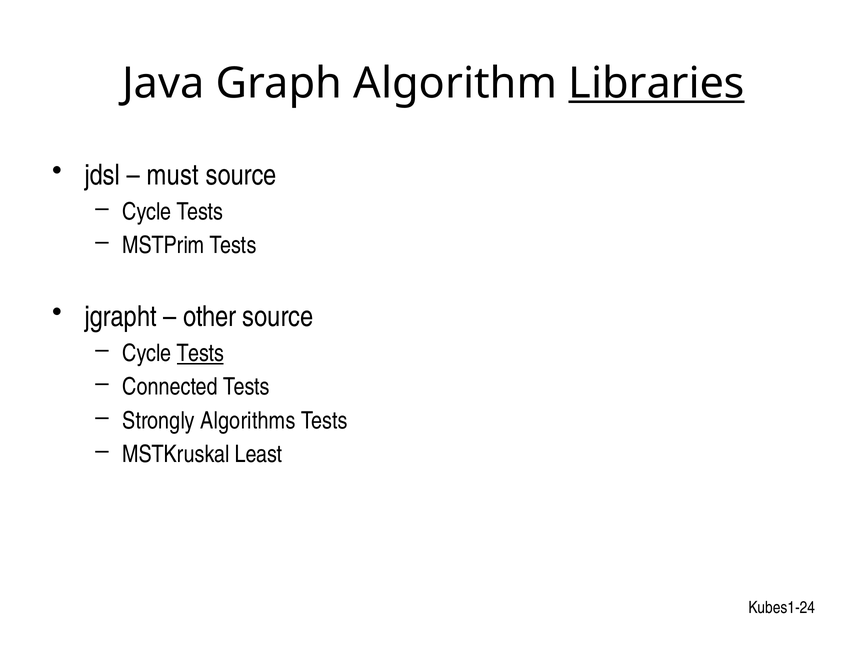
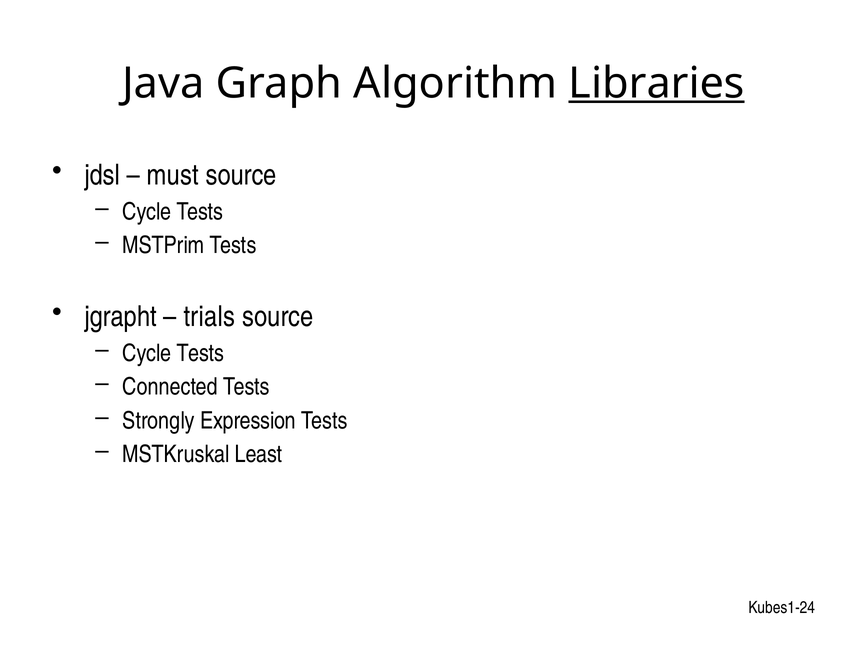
other: other -> trials
Tests at (200, 353) underline: present -> none
Algorithms: Algorithms -> Expression
